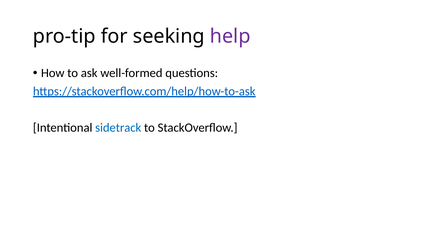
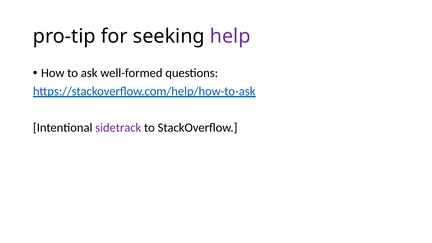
sidetrack colour: blue -> purple
